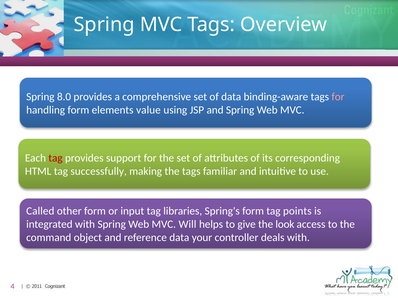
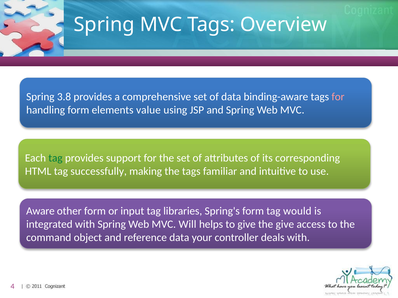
8.0: 8.0 -> 3.8
tag at (55, 158) colour: red -> green
Called: Called -> Aware
points: points -> would
the look: look -> give
